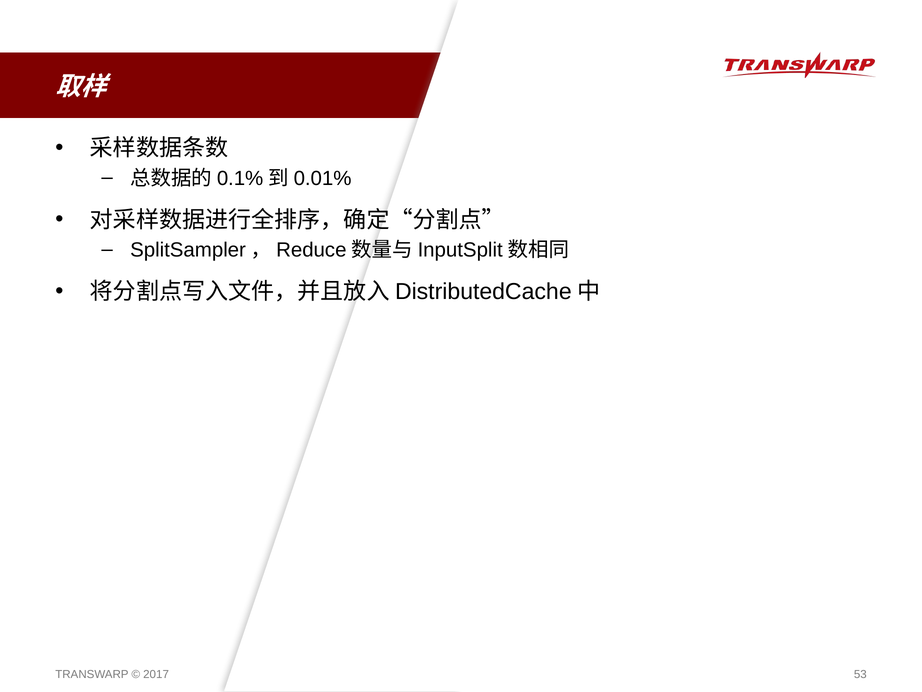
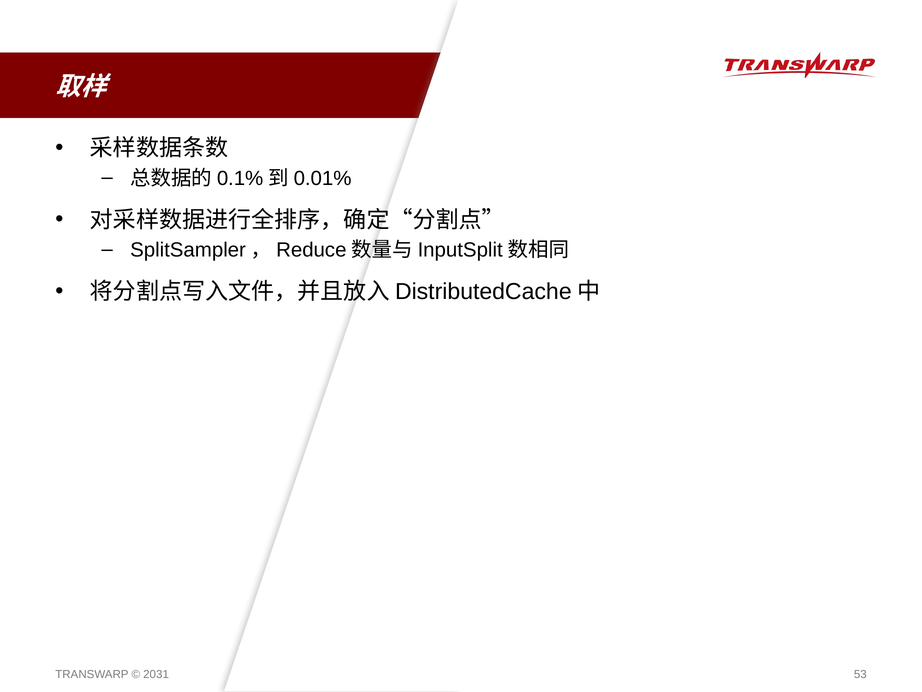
2017: 2017 -> 2031
